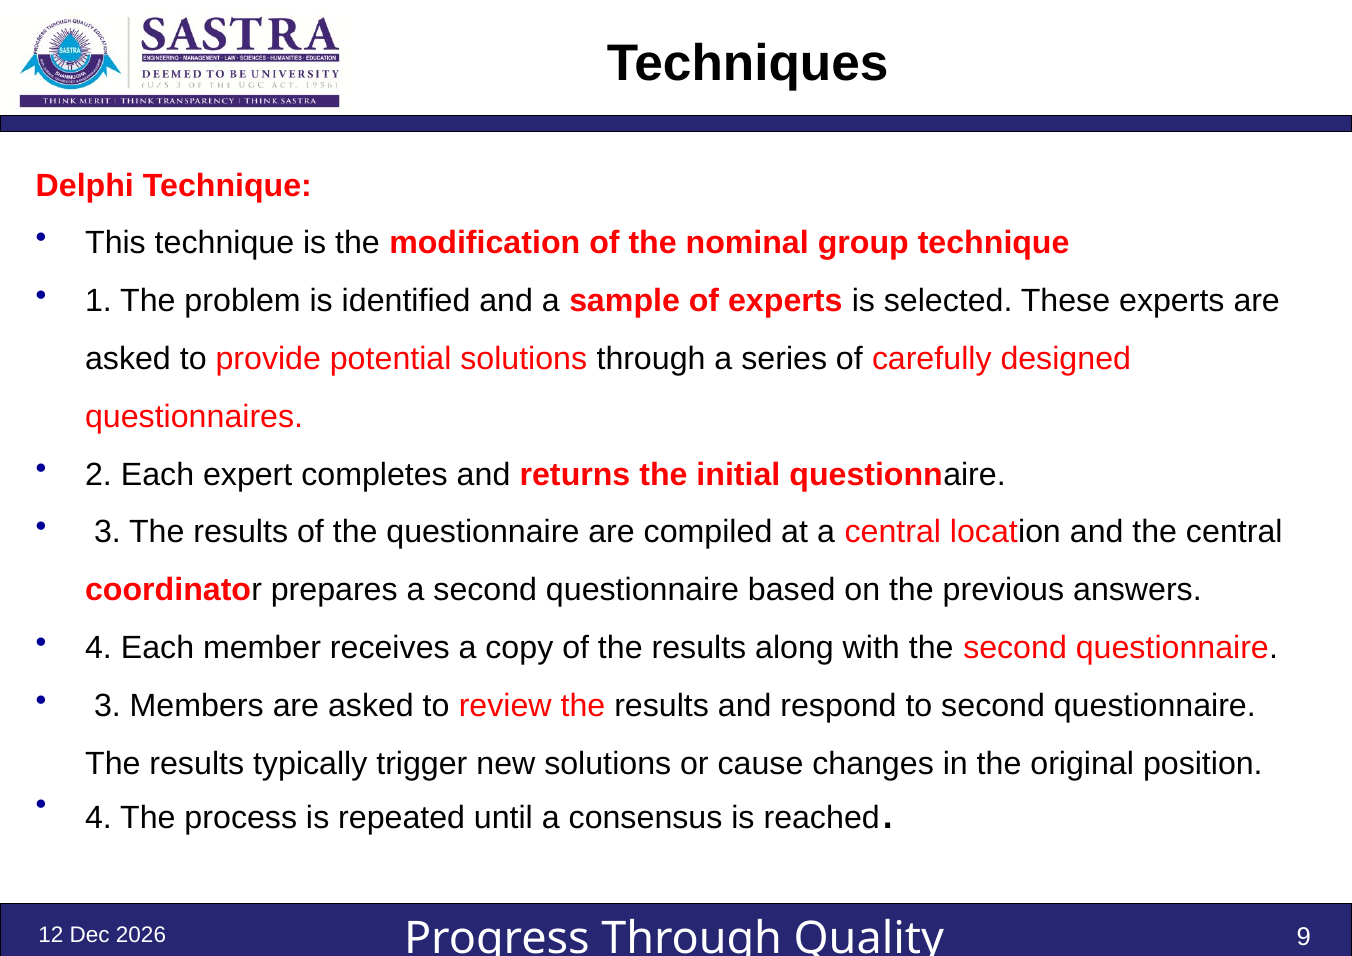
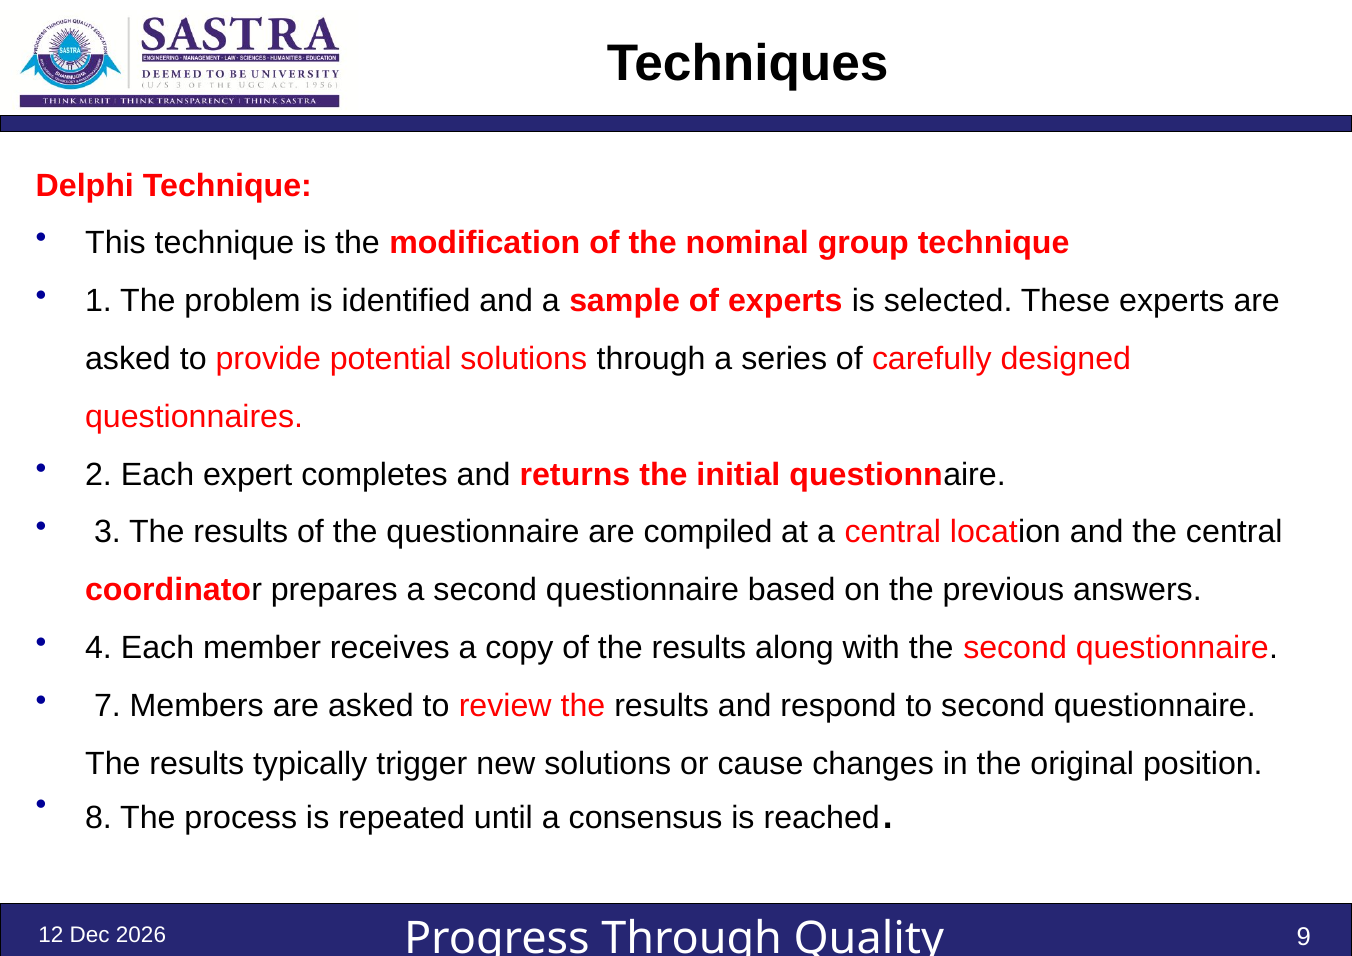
3 at (107, 706): 3 -> 7
4 at (99, 818): 4 -> 8
